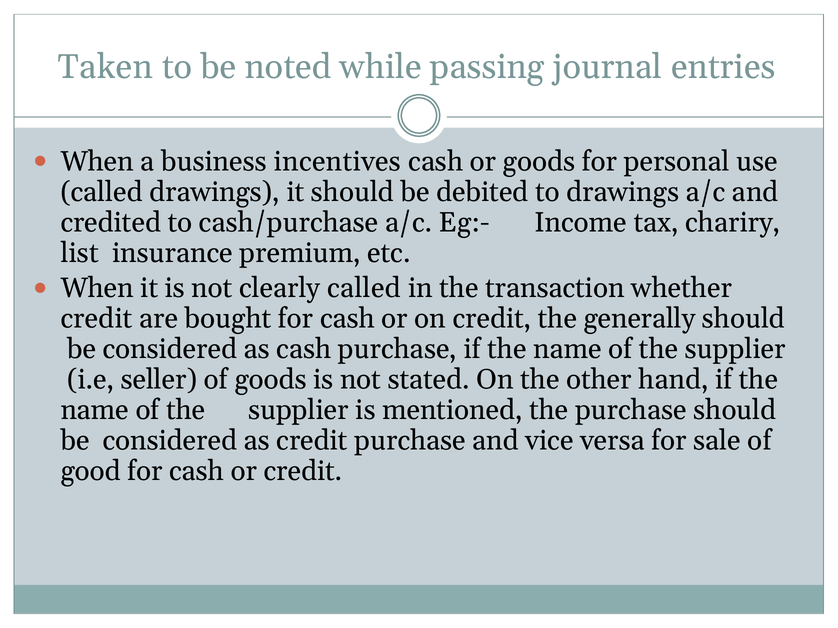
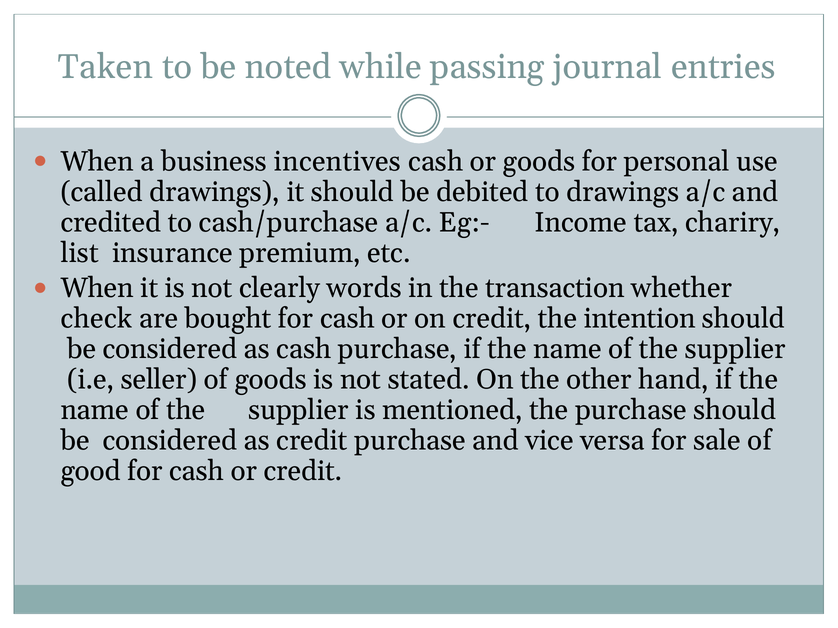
clearly called: called -> words
credit at (97, 319): credit -> check
generally: generally -> intention
